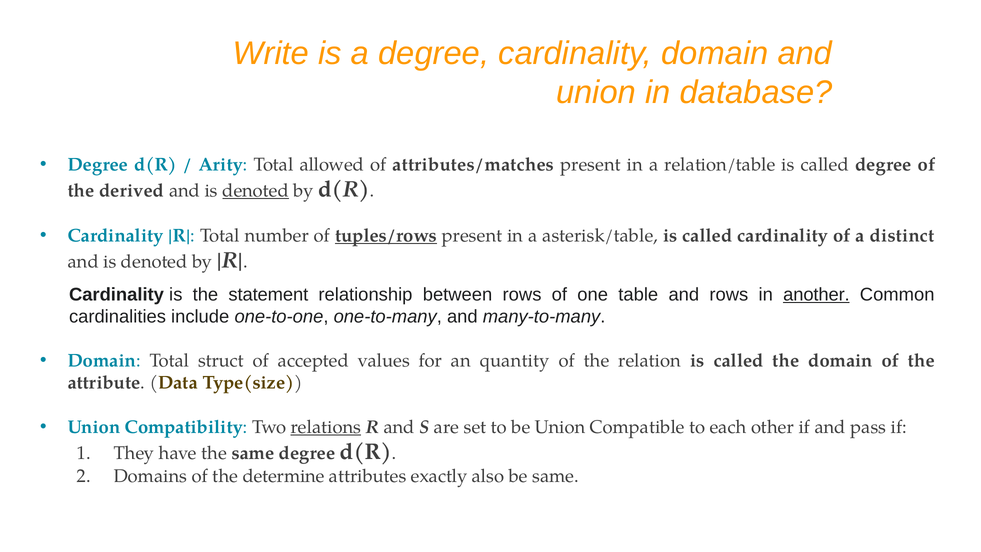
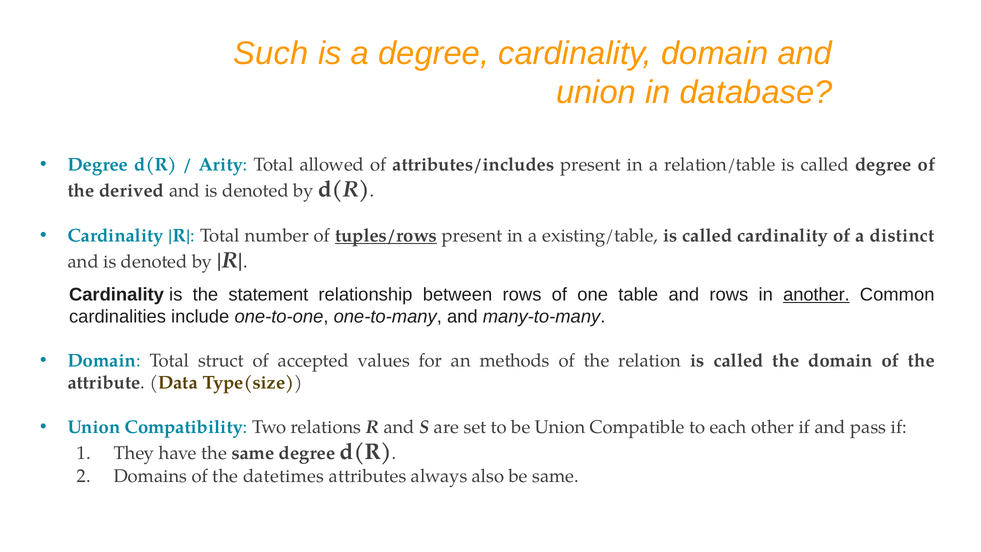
Write: Write -> Such
attributes/matches: attributes/matches -> attributes/includes
denoted at (256, 191) underline: present -> none
asterisk/table: asterisk/table -> existing/table
quantity: quantity -> methods
relations underline: present -> none
determine: determine -> datetimes
exactly: exactly -> always
